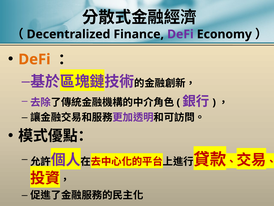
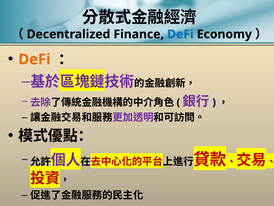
DeFi at (180, 34) colour: purple -> blue
